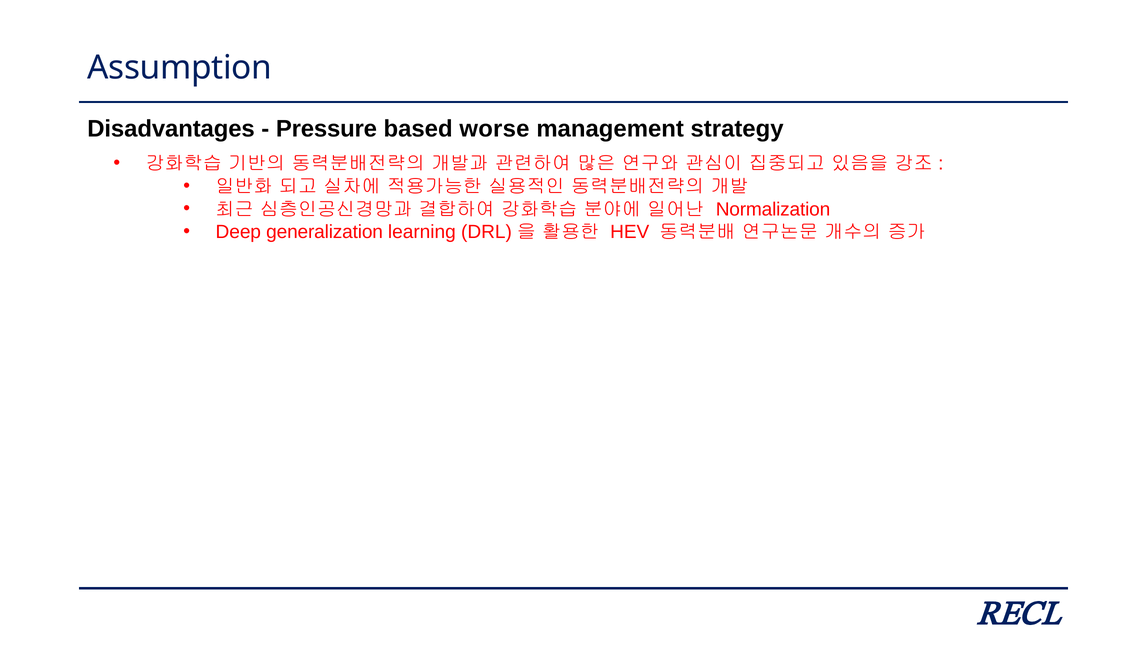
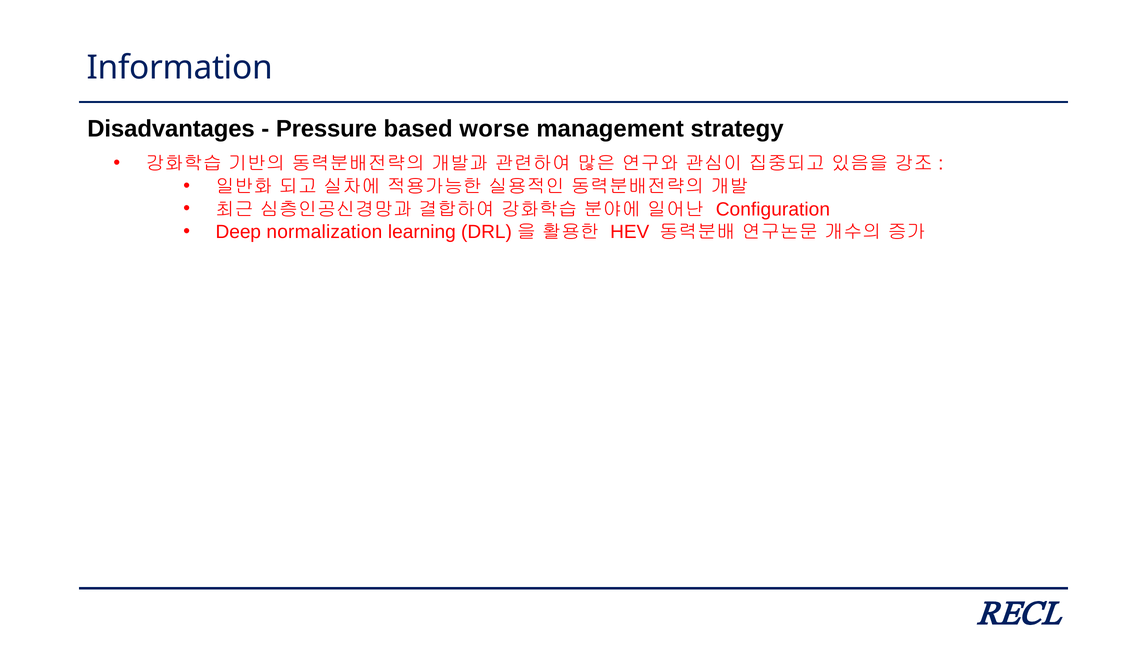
Assumption: Assumption -> Information
Normalization: Normalization -> Configuration
generalization: generalization -> normalization
